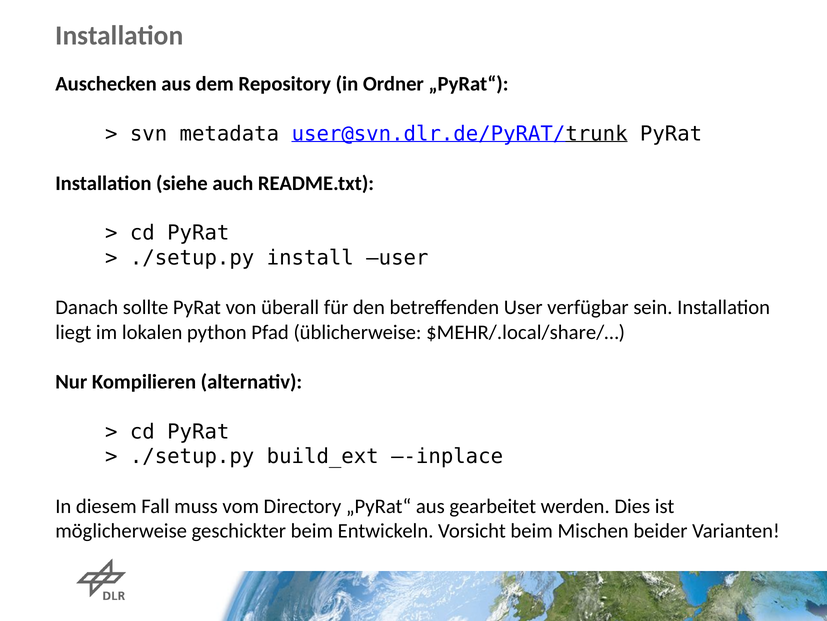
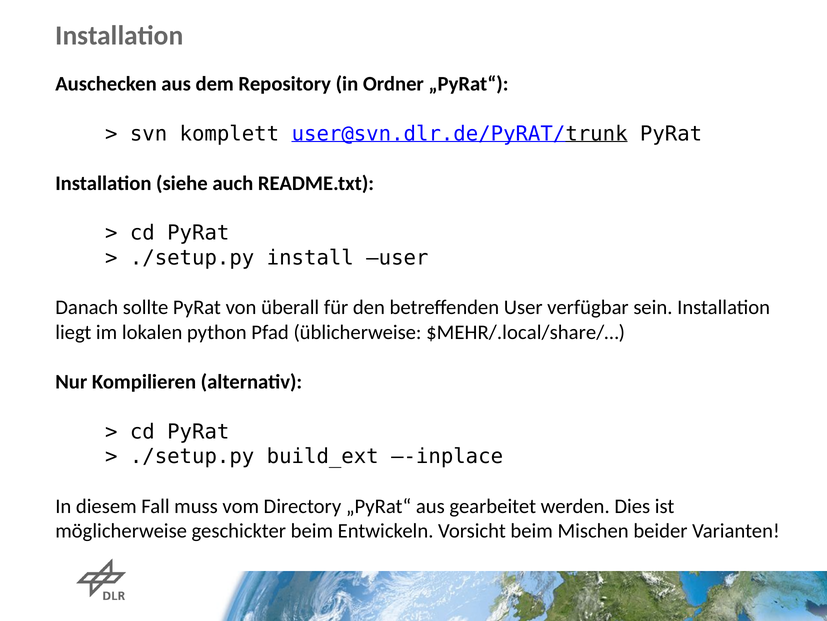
metadata: metadata -> komplett
